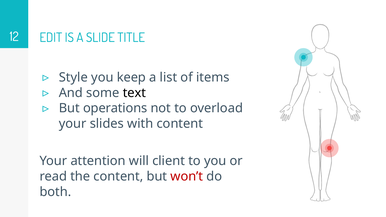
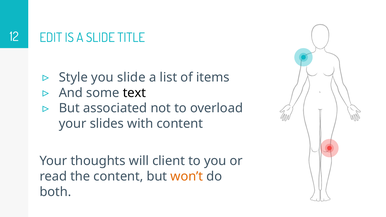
you keep: keep -> slide
operations: operations -> associated
attention: attention -> thoughts
won’t colour: red -> orange
